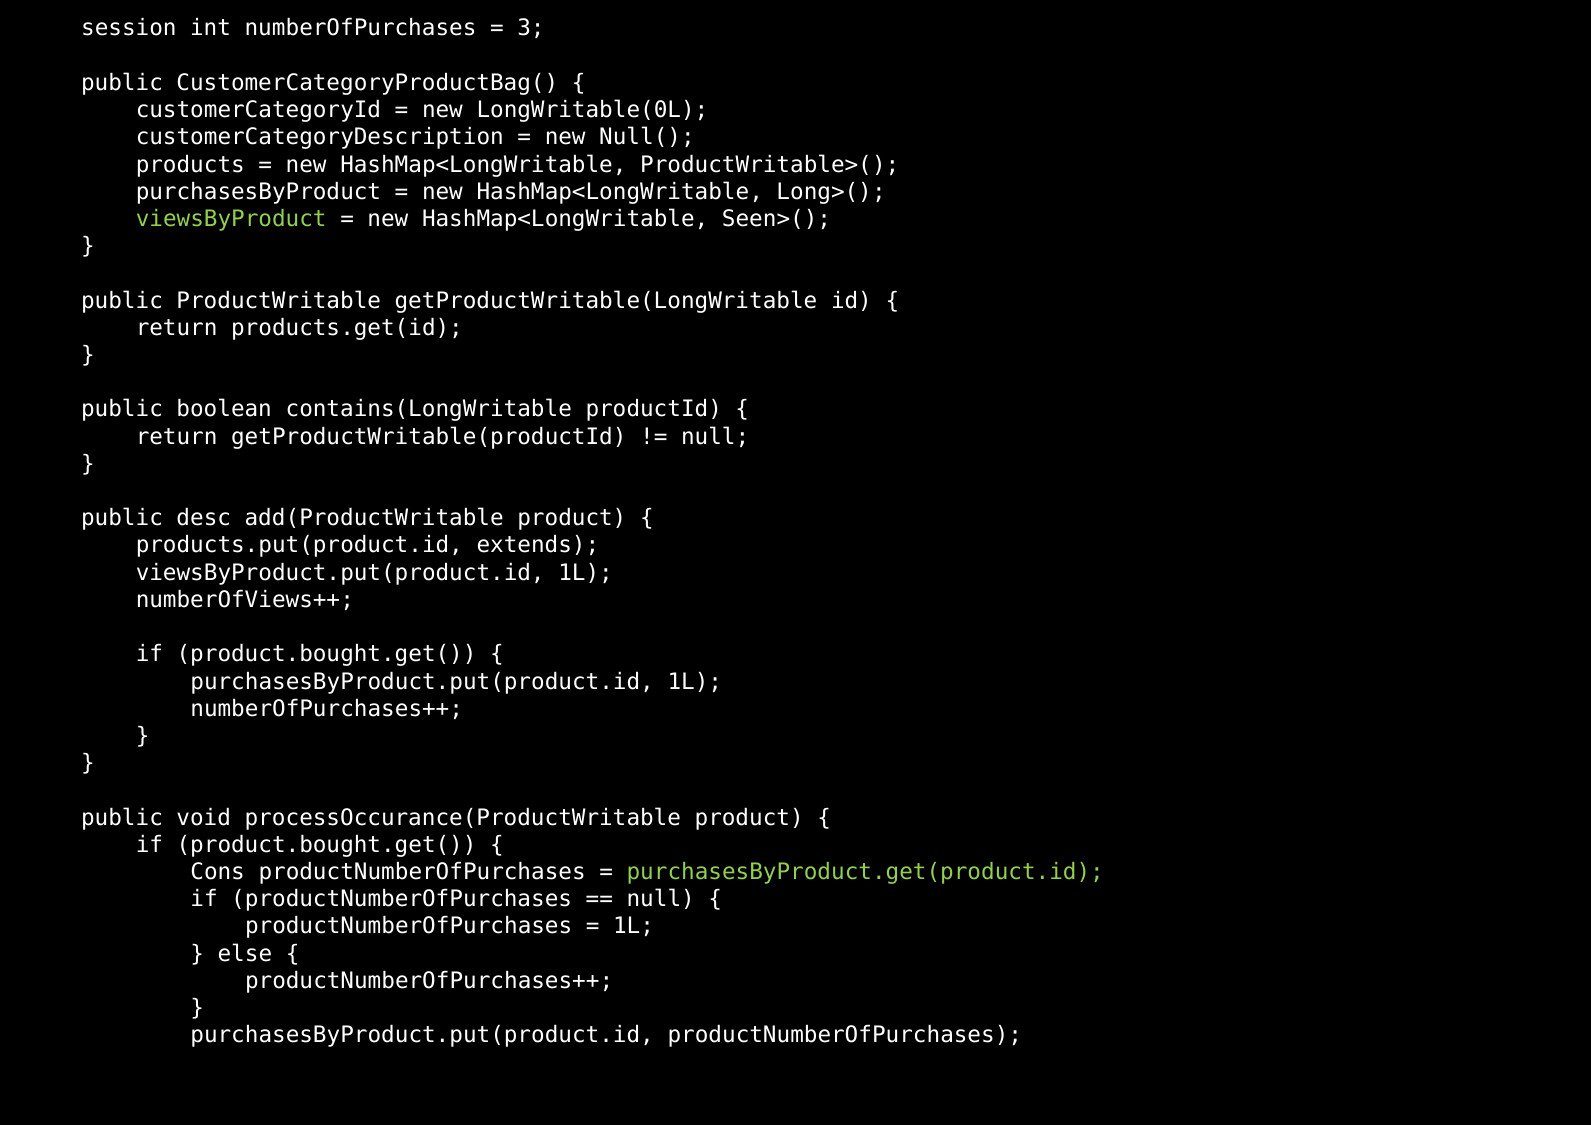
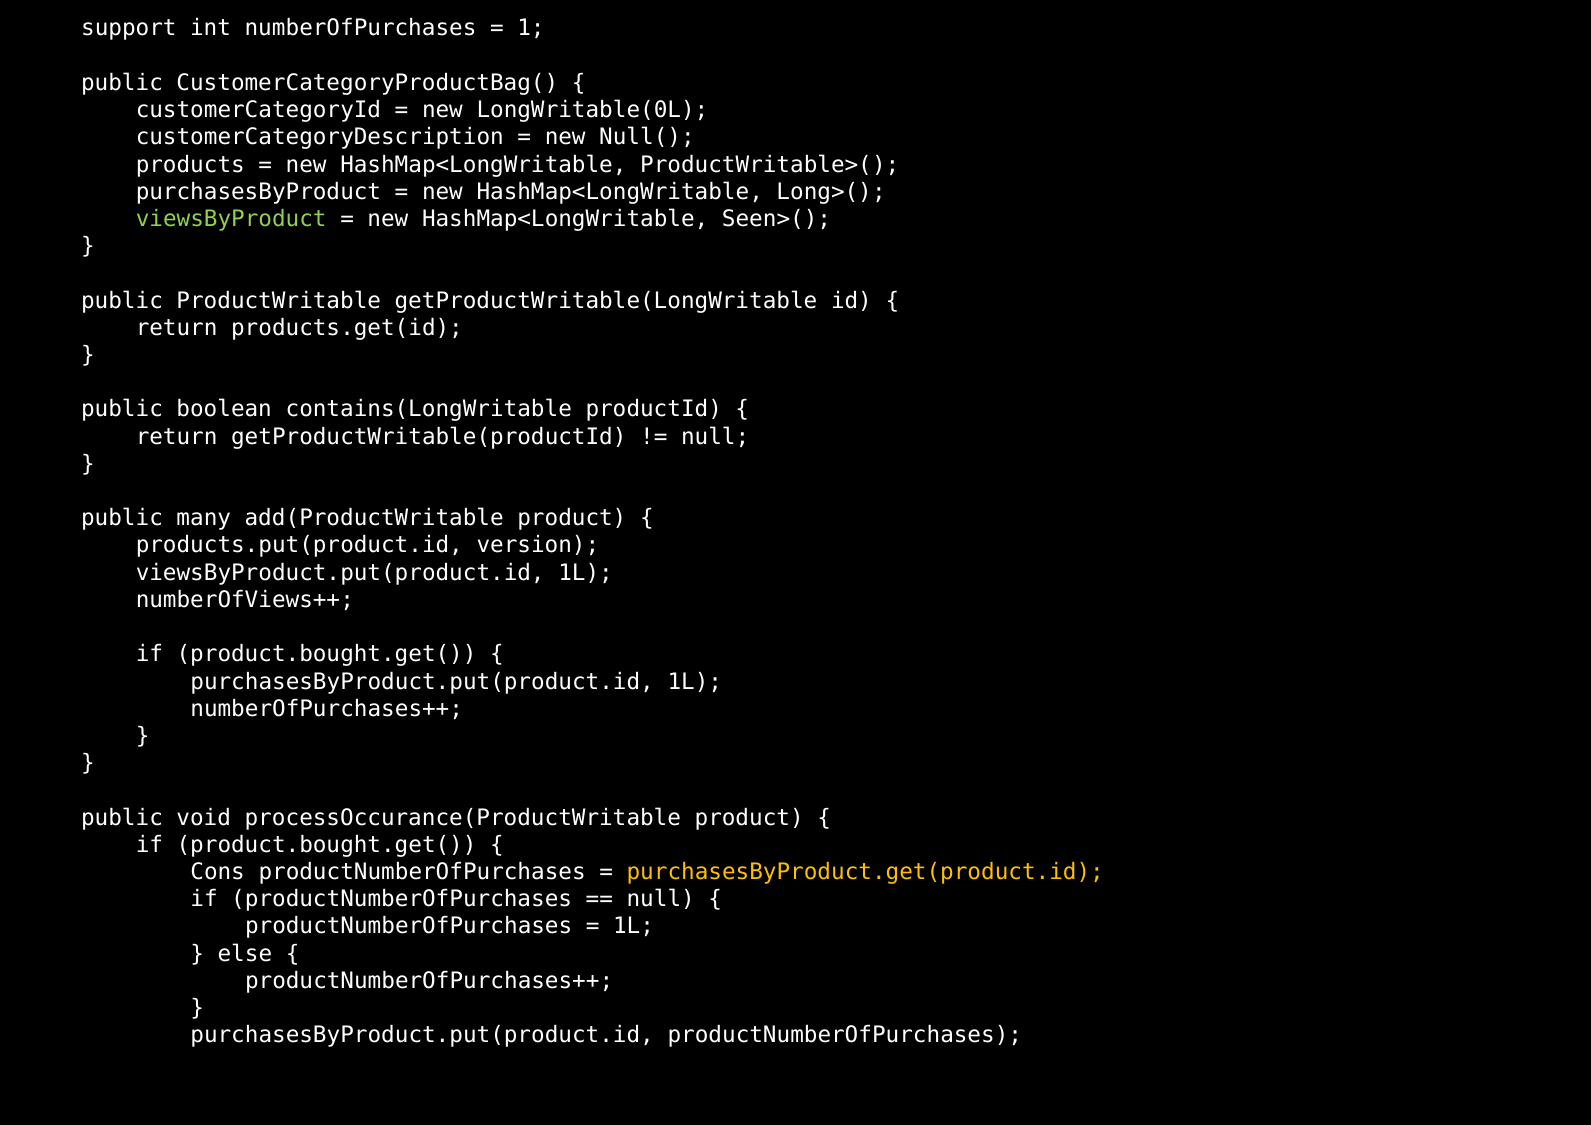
session: session -> support
3: 3 -> 1
desc: desc -> many
extends: extends -> version
purchasesByProduct.get(product.id colour: light green -> yellow
